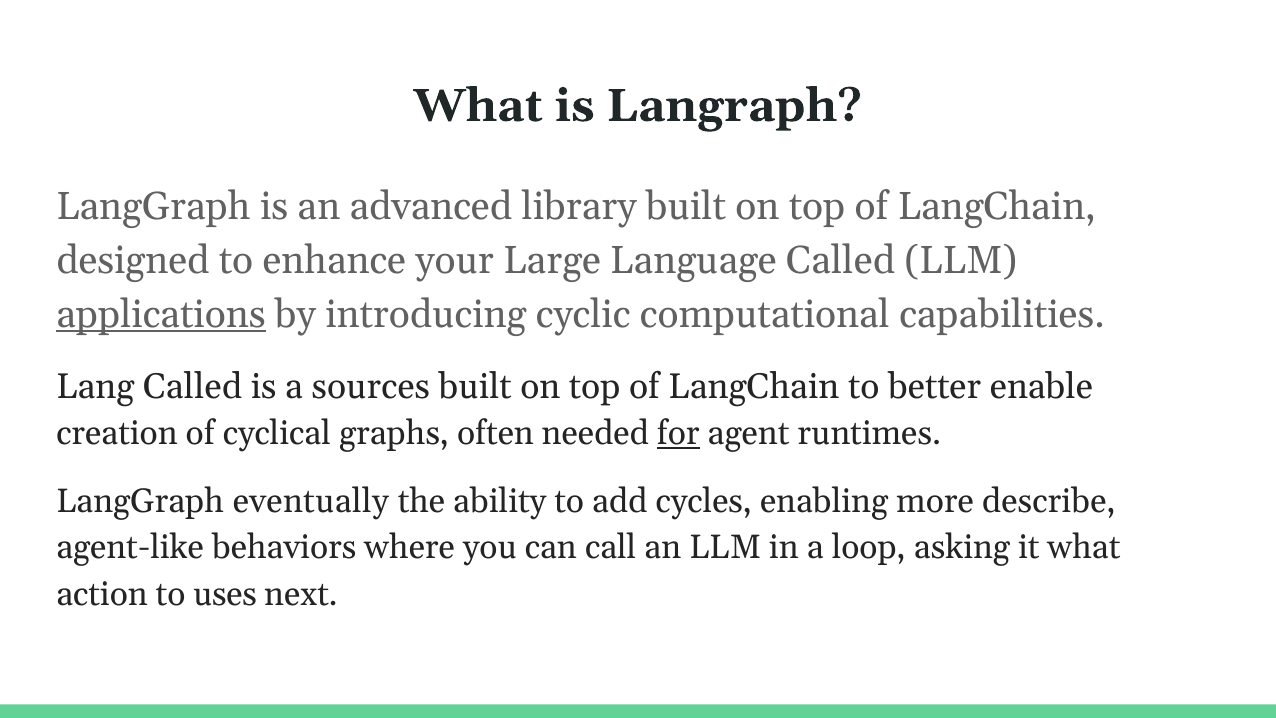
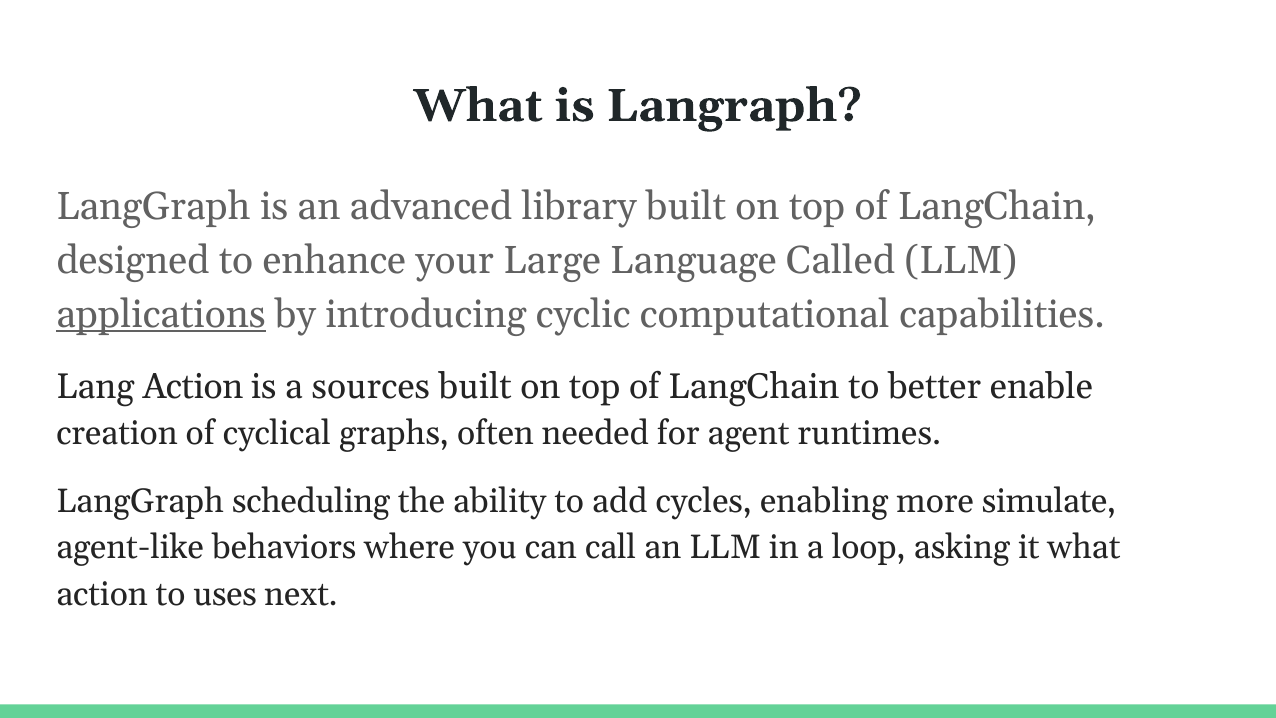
Lang Called: Called -> Action
for underline: present -> none
eventually: eventually -> scheduling
describe: describe -> simulate
